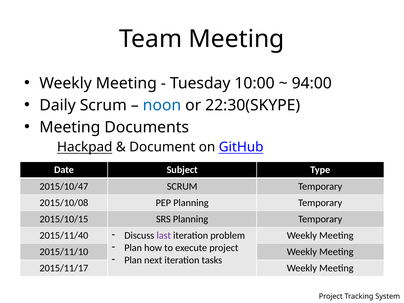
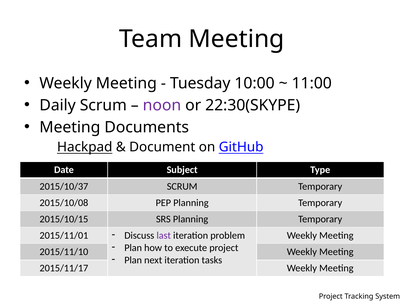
94:00: 94:00 -> 11:00
noon colour: blue -> purple
2015/10/47: 2015/10/47 -> 2015/10/37
2015/11/40: 2015/11/40 -> 2015/11/01
